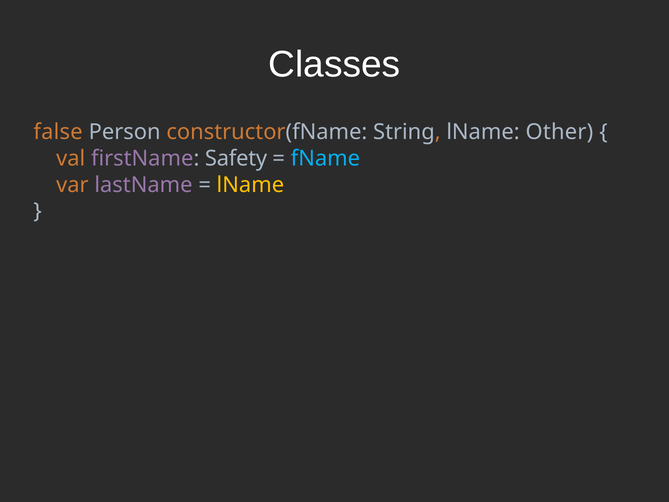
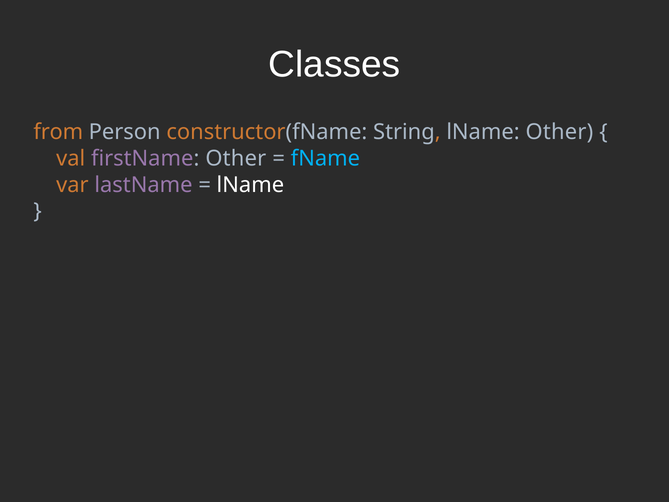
false: false -> from
firstName Safety: Safety -> Other
lName at (250, 185) colour: yellow -> white
